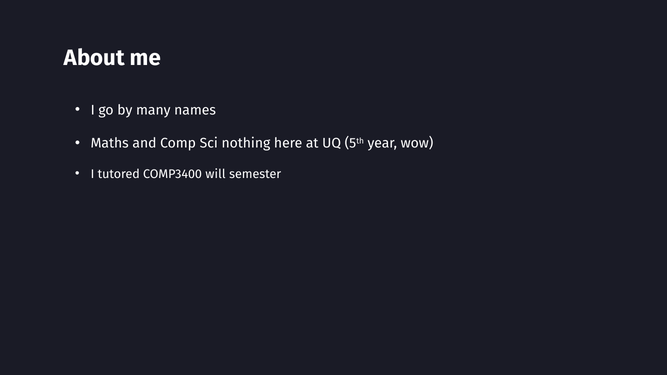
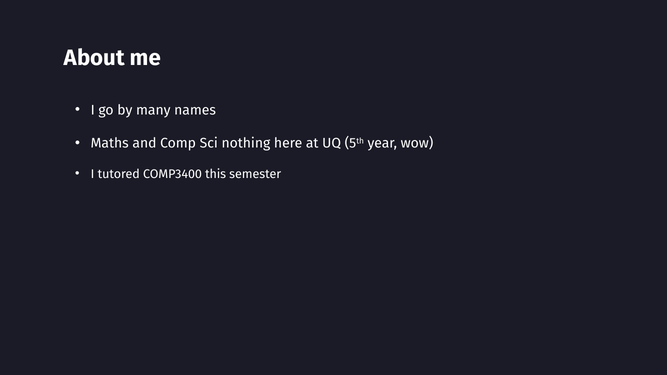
will: will -> this
